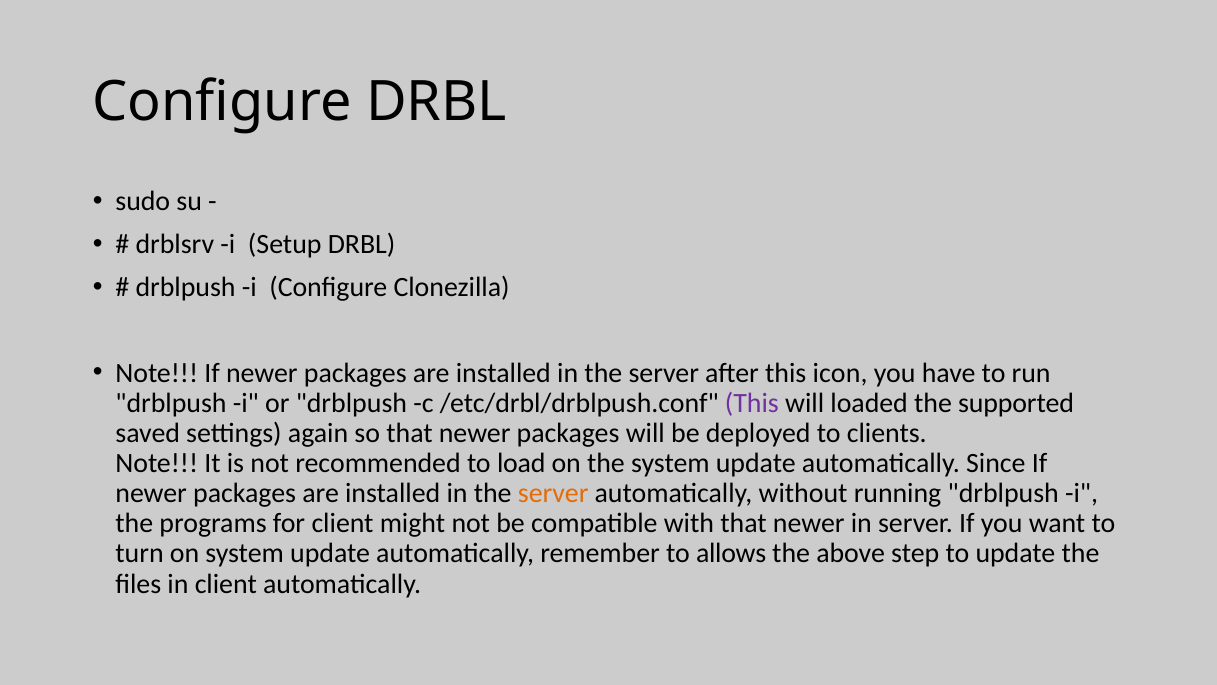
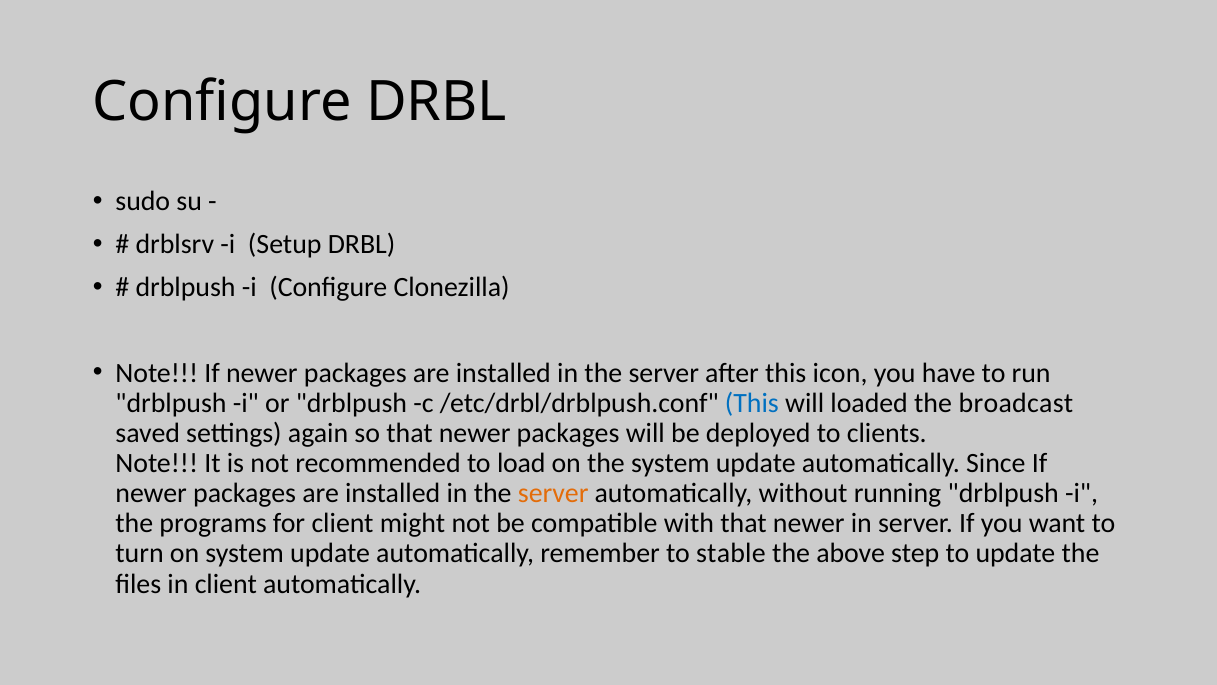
This at (752, 403) colour: purple -> blue
supported: supported -> broadcast
allows: allows -> stable
